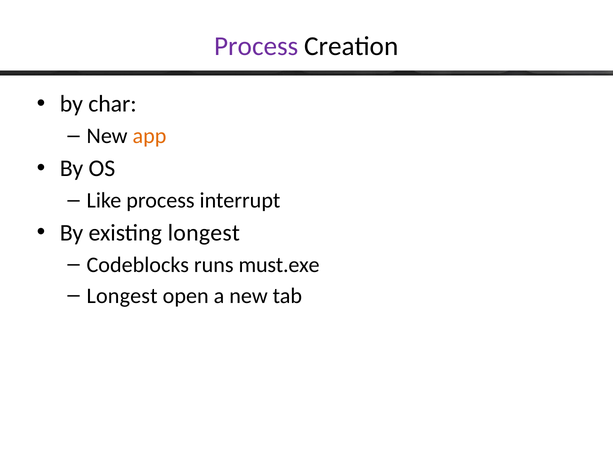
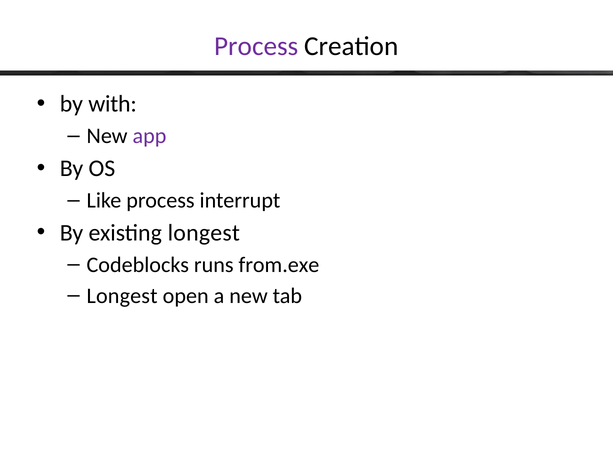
char: char -> with
app colour: orange -> purple
must.exe: must.exe -> from.exe
